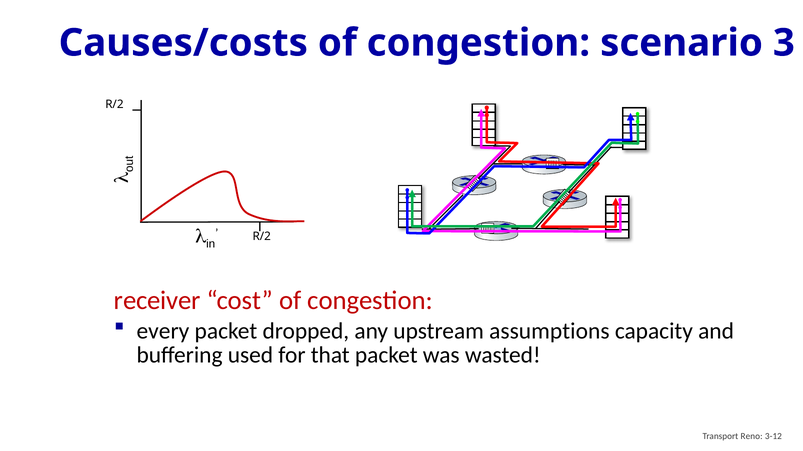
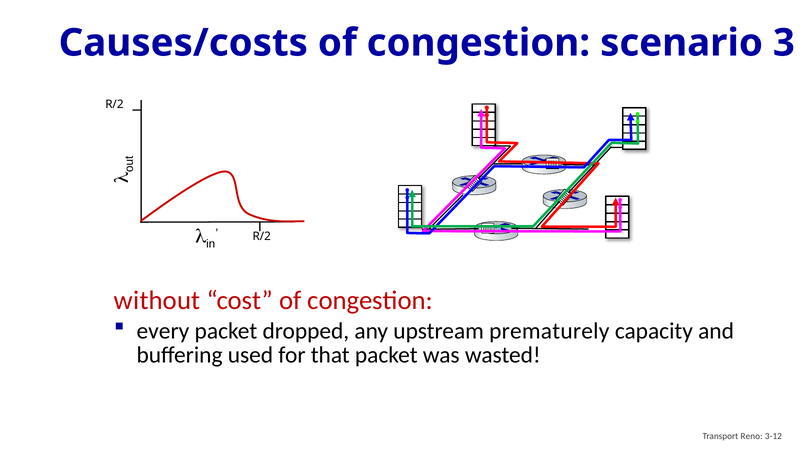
receiver: receiver -> without
assumptions: assumptions -> prematurely
